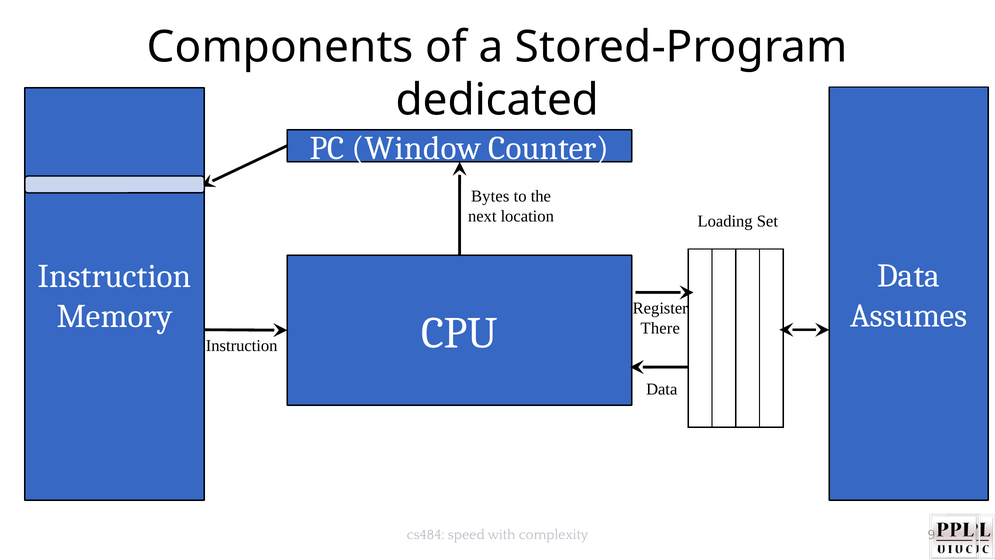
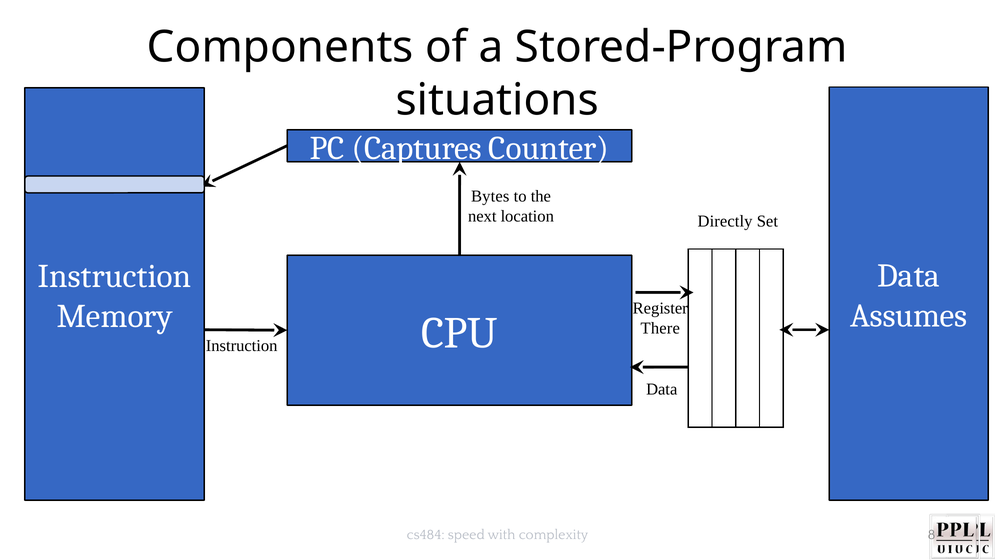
dedicated: dedicated -> situations
Window: Window -> Captures
Loading: Loading -> Directly
9: 9 -> 8
